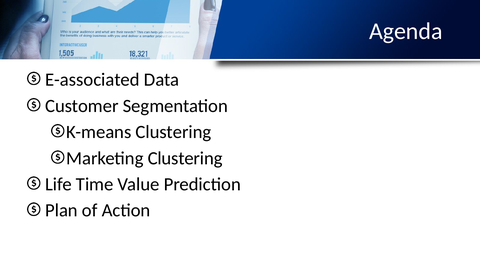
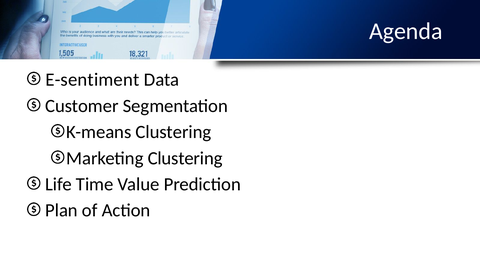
E-associated: E-associated -> E-sentiment
